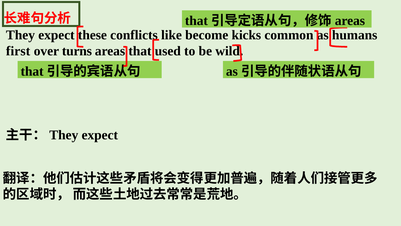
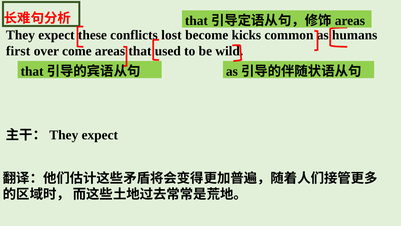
like: like -> lost
turns: turns -> come
